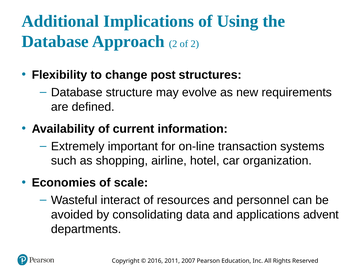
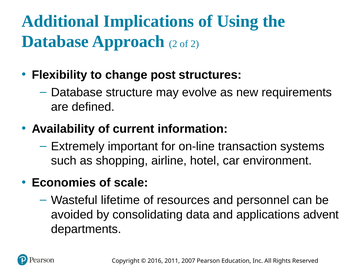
organization: organization -> environment
interact: interact -> lifetime
